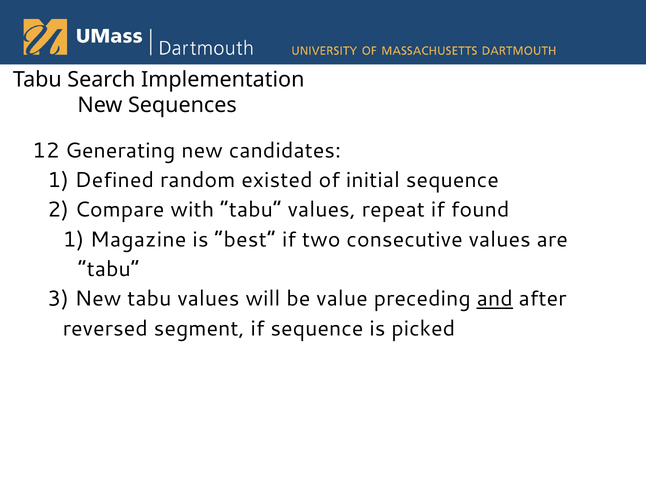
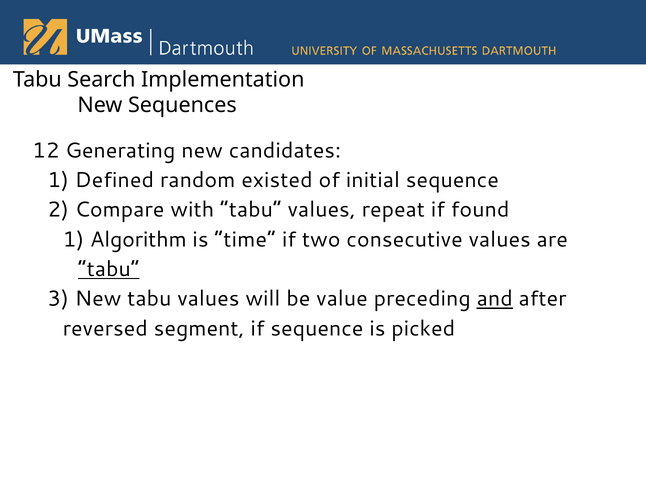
Magazine: Magazine -> Algorithm
best: best -> time
tabu at (109, 269) underline: none -> present
